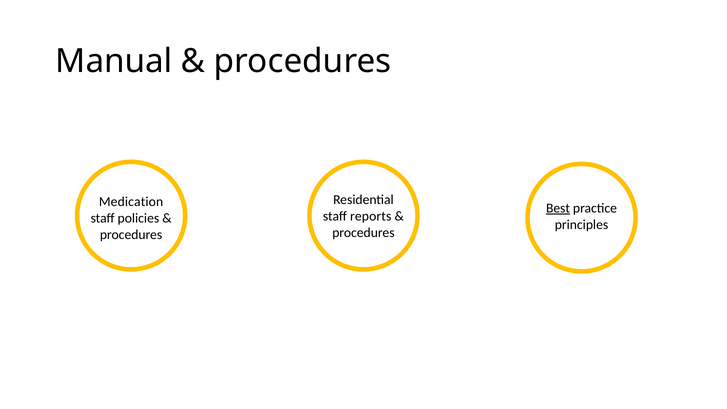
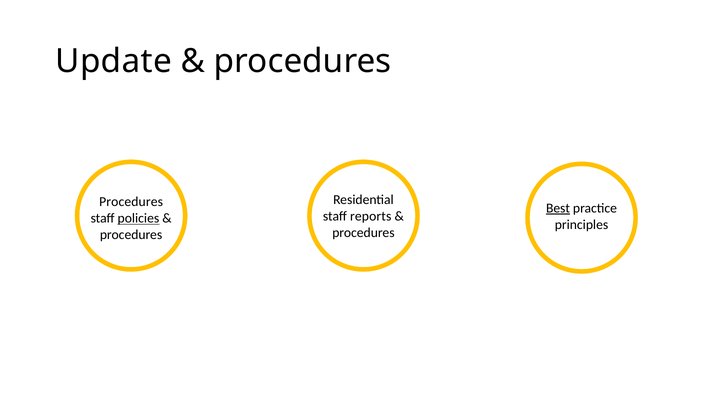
Manual: Manual -> Update
Medication at (131, 202): Medication -> Procedures
policies underline: none -> present
